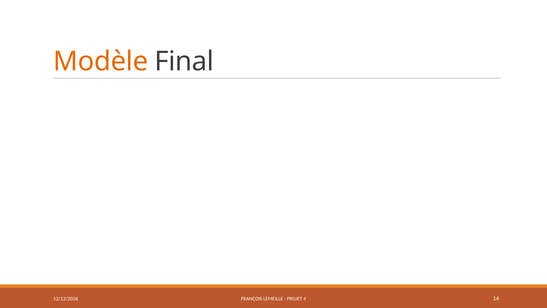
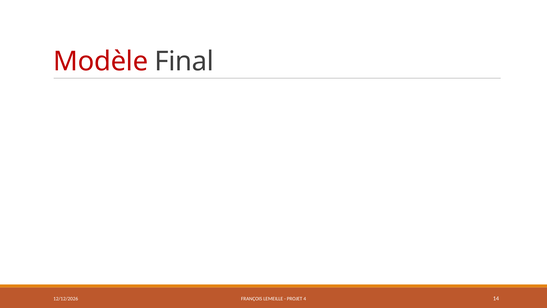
Modèle colour: orange -> red
